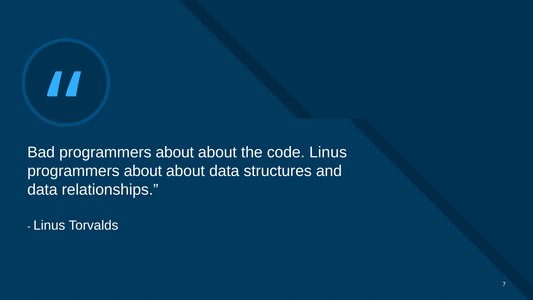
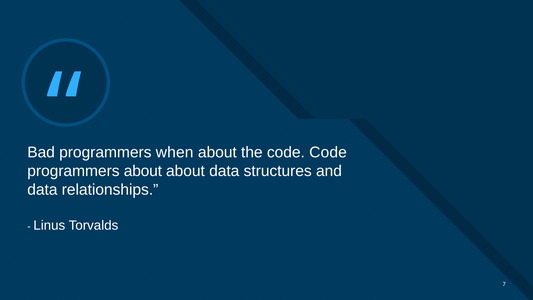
Bad programmers about: about -> when
code Linus: Linus -> Code
